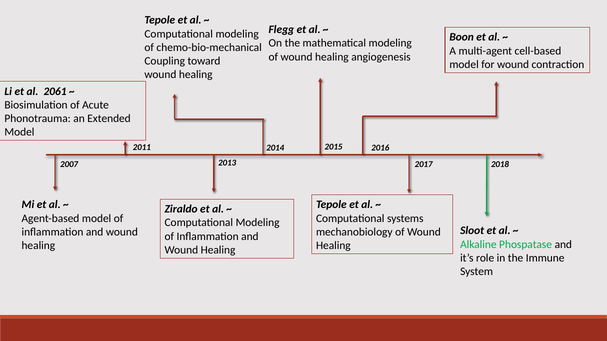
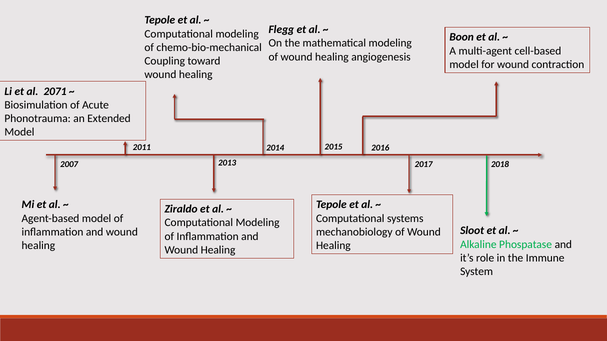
2061: 2061 -> 2071
